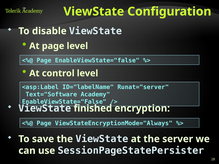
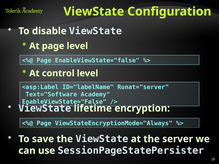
finished: finished -> lifetime
